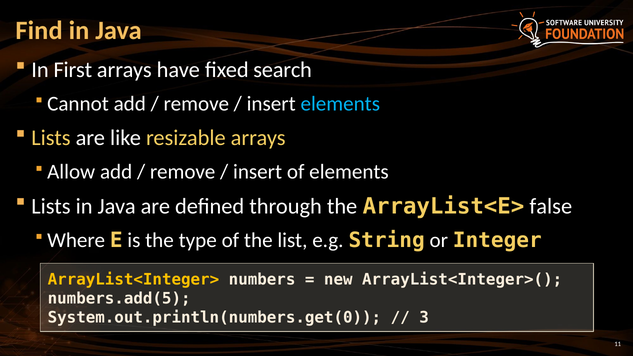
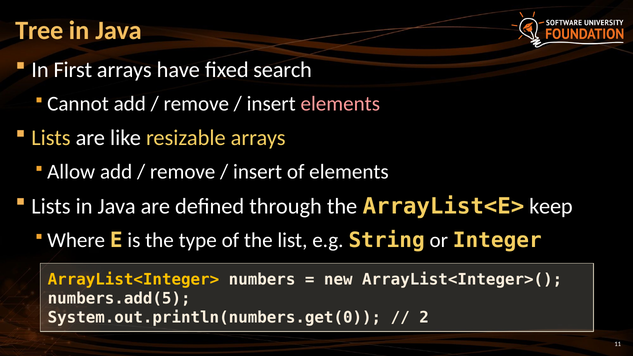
Find: Find -> Tree
elements at (340, 104) colour: light blue -> pink
false: false -> keep
3: 3 -> 2
